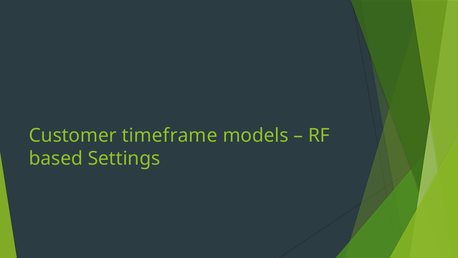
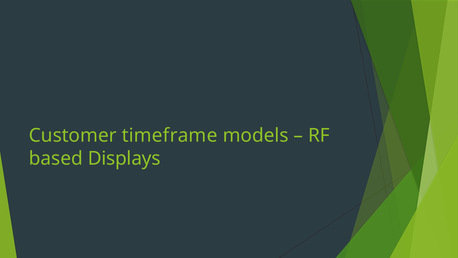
Settings: Settings -> Displays
